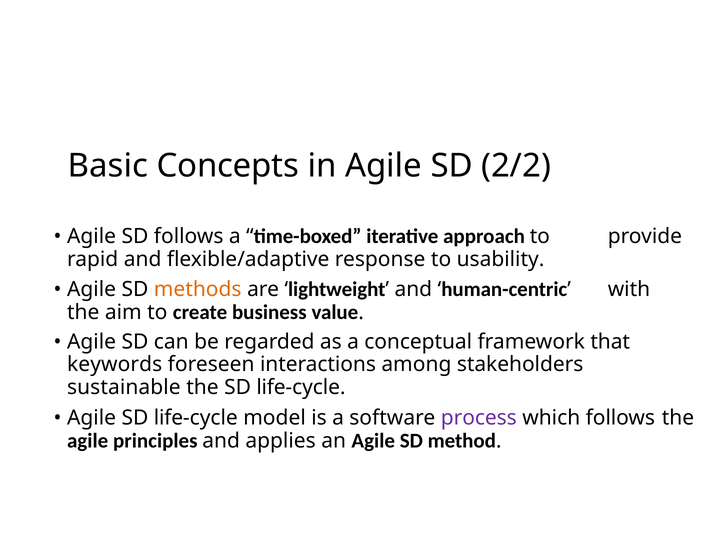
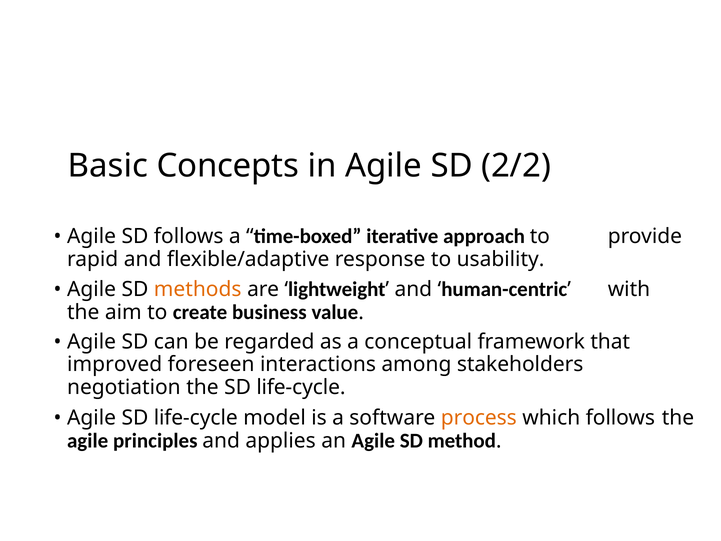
keywords: keywords -> improved
sustainable: sustainable -> negotiation
process colour: purple -> orange
